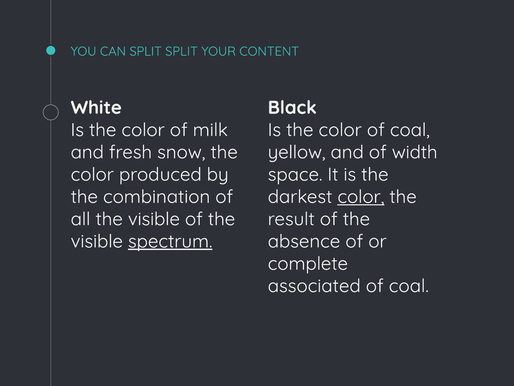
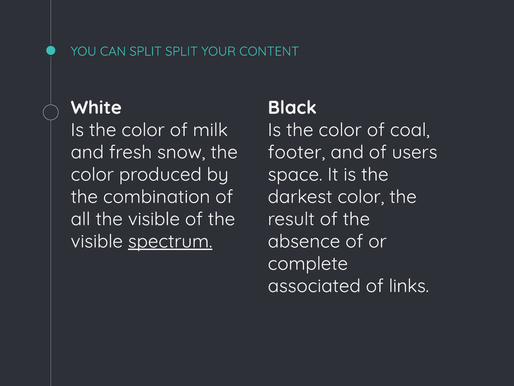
yellow: yellow -> footer
width: width -> users
color at (361, 197) underline: present -> none
coal at (409, 286): coal -> links
